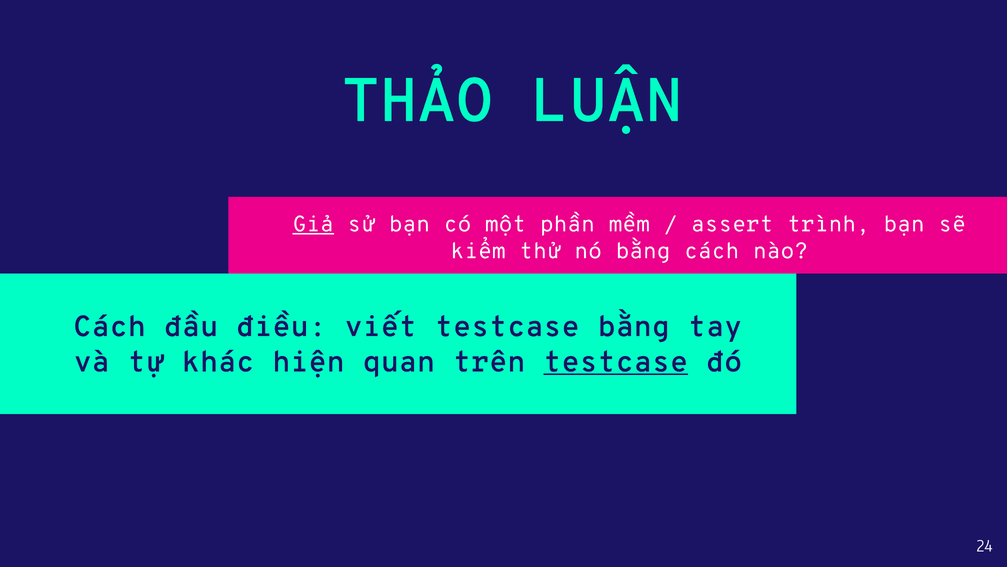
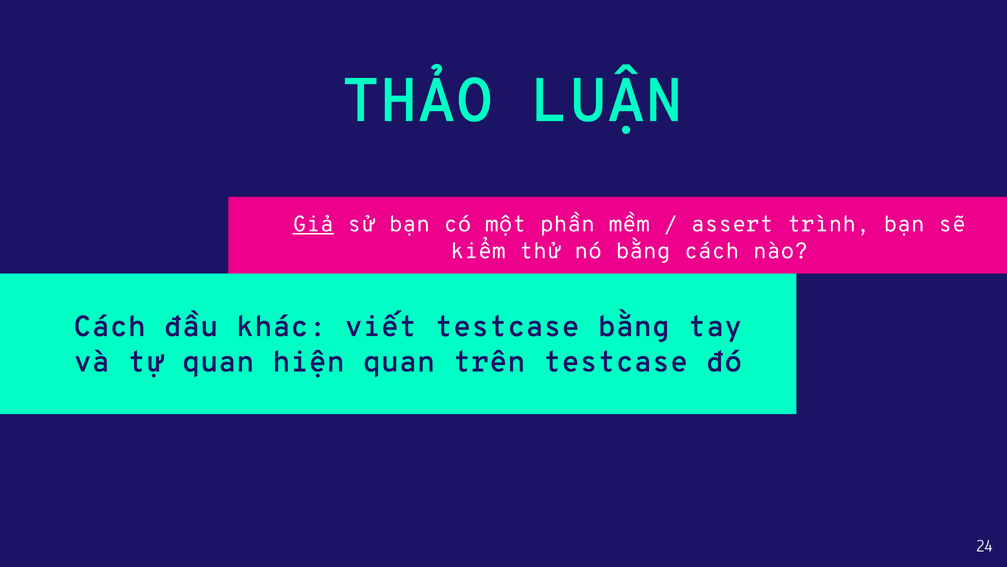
điều: điều -> khác
tự khác: khác -> quan
testcase at (616, 361) underline: present -> none
